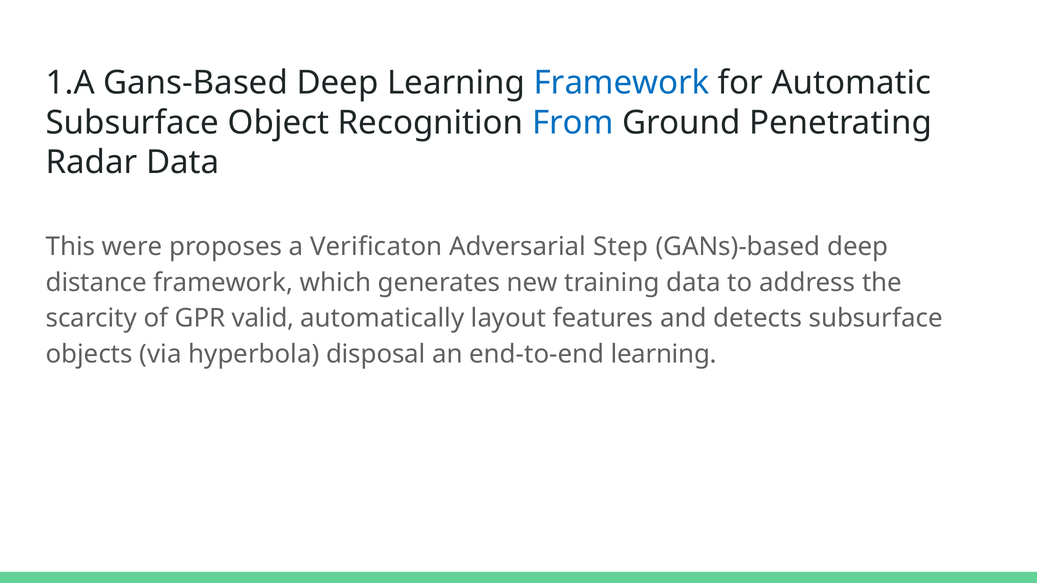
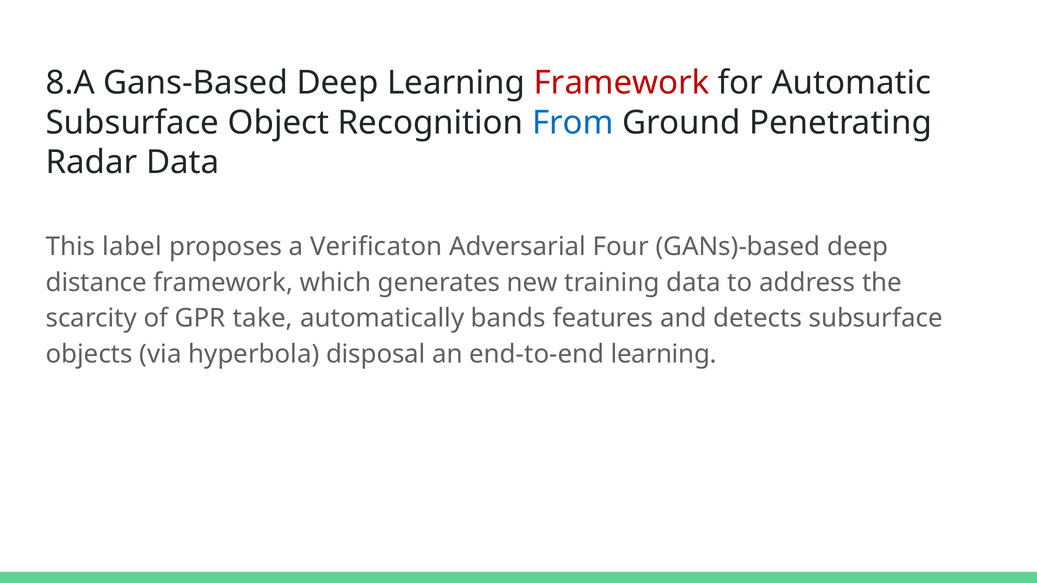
1.A: 1.A -> 8.A
Framework at (622, 83) colour: blue -> red
were: were -> label
Step: Step -> Four
valid: valid -> take
layout: layout -> bands
